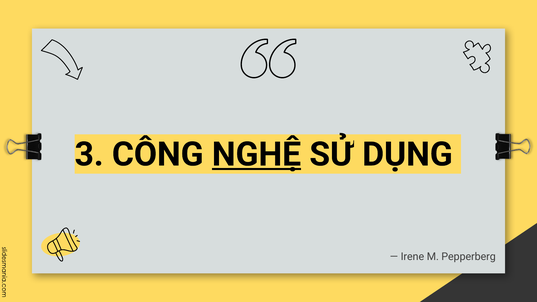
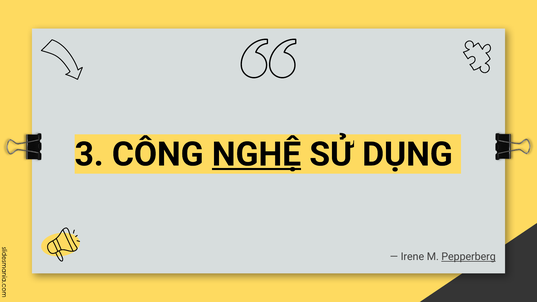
Pepperberg underline: none -> present
